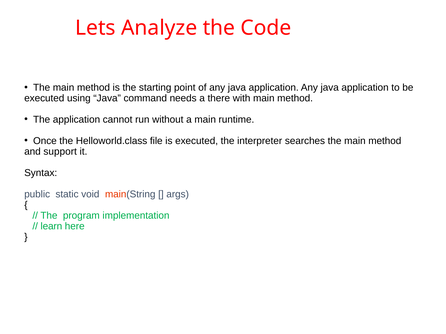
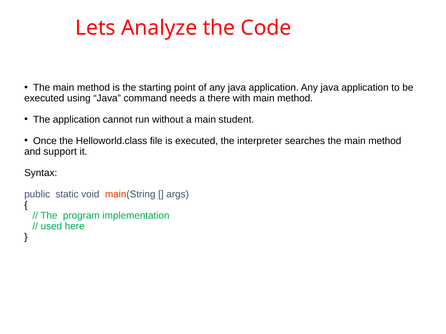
runtime: runtime -> student
learn: learn -> used
